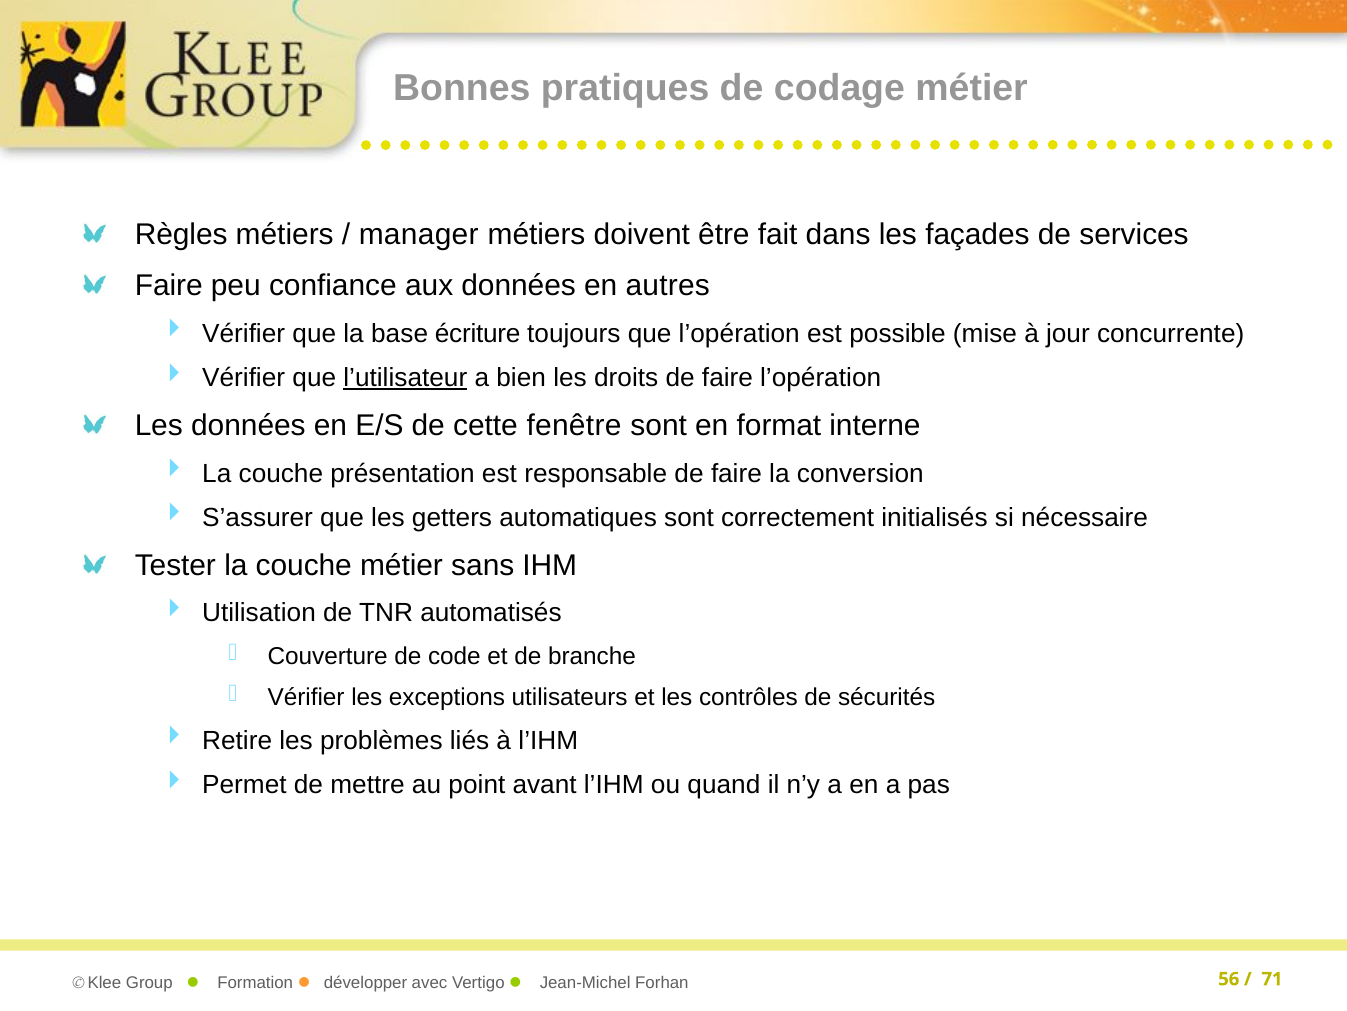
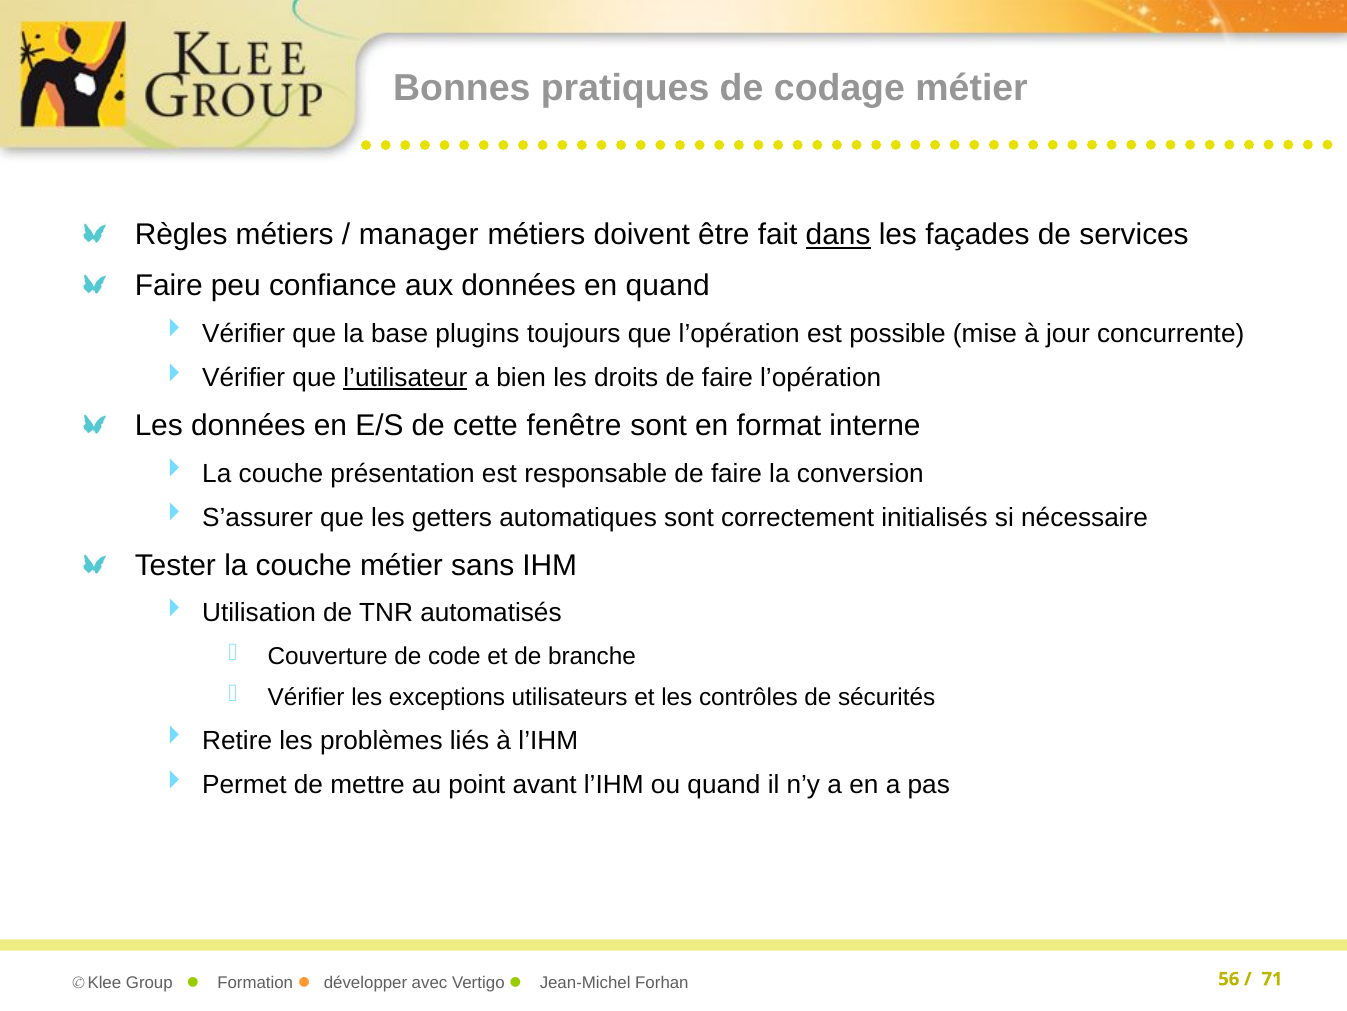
dans underline: none -> present
en autres: autres -> quand
écriture: écriture -> plugins
